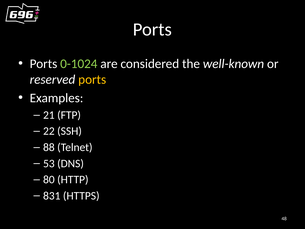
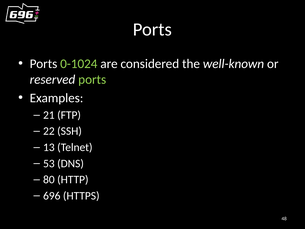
ports at (92, 79) colour: yellow -> light green
88: 88 -> 13
831: 831 -> 696
